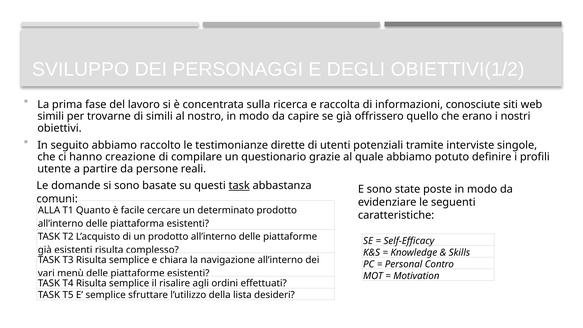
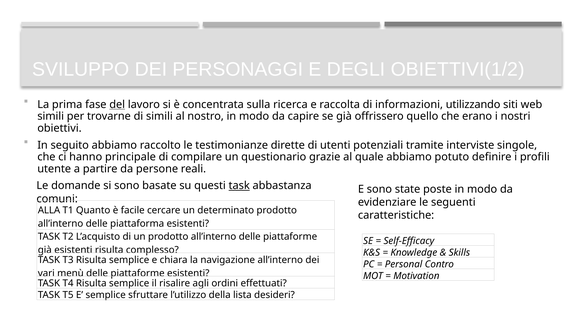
del underline: none -> present
conosciute: conosciute -> utilizzando
creazione: creazione -> principale
